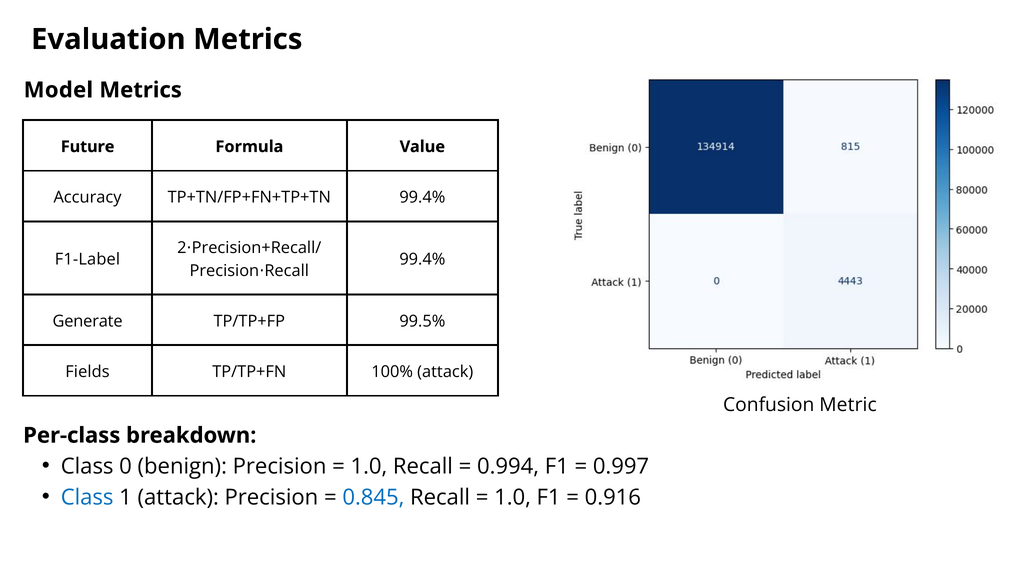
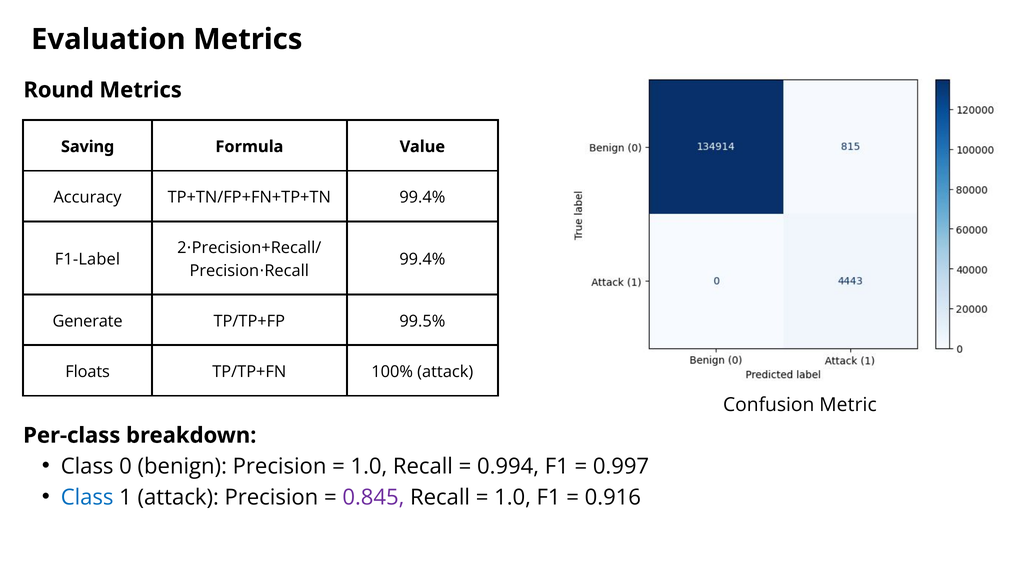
Model: Model -> Round
Future: Future -> Saving
Fields: Fields -> Floats
0.845 colour: blue -> purple
